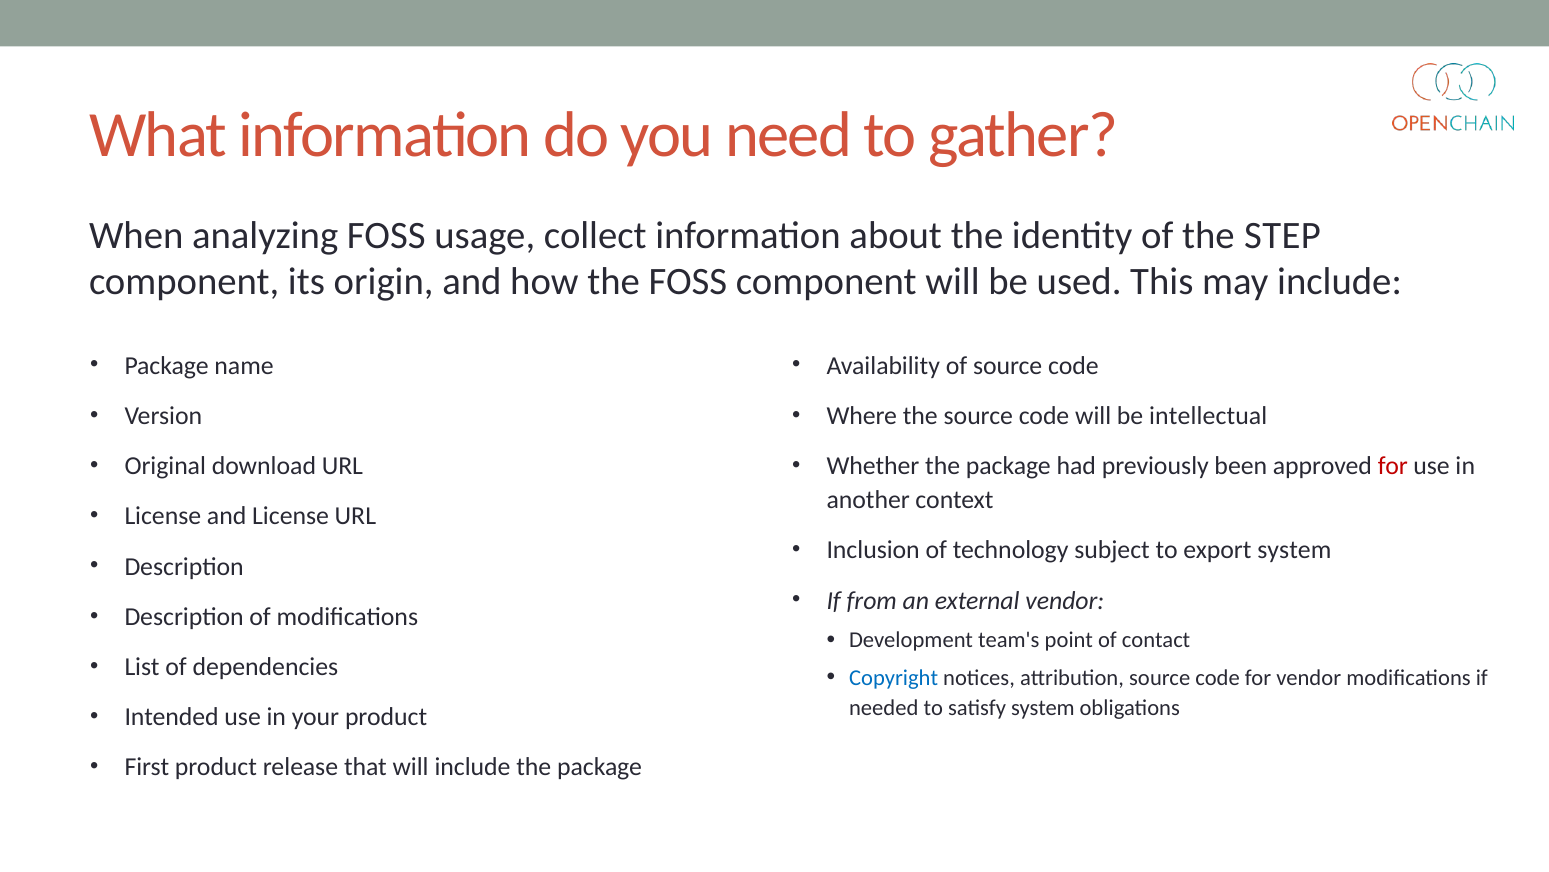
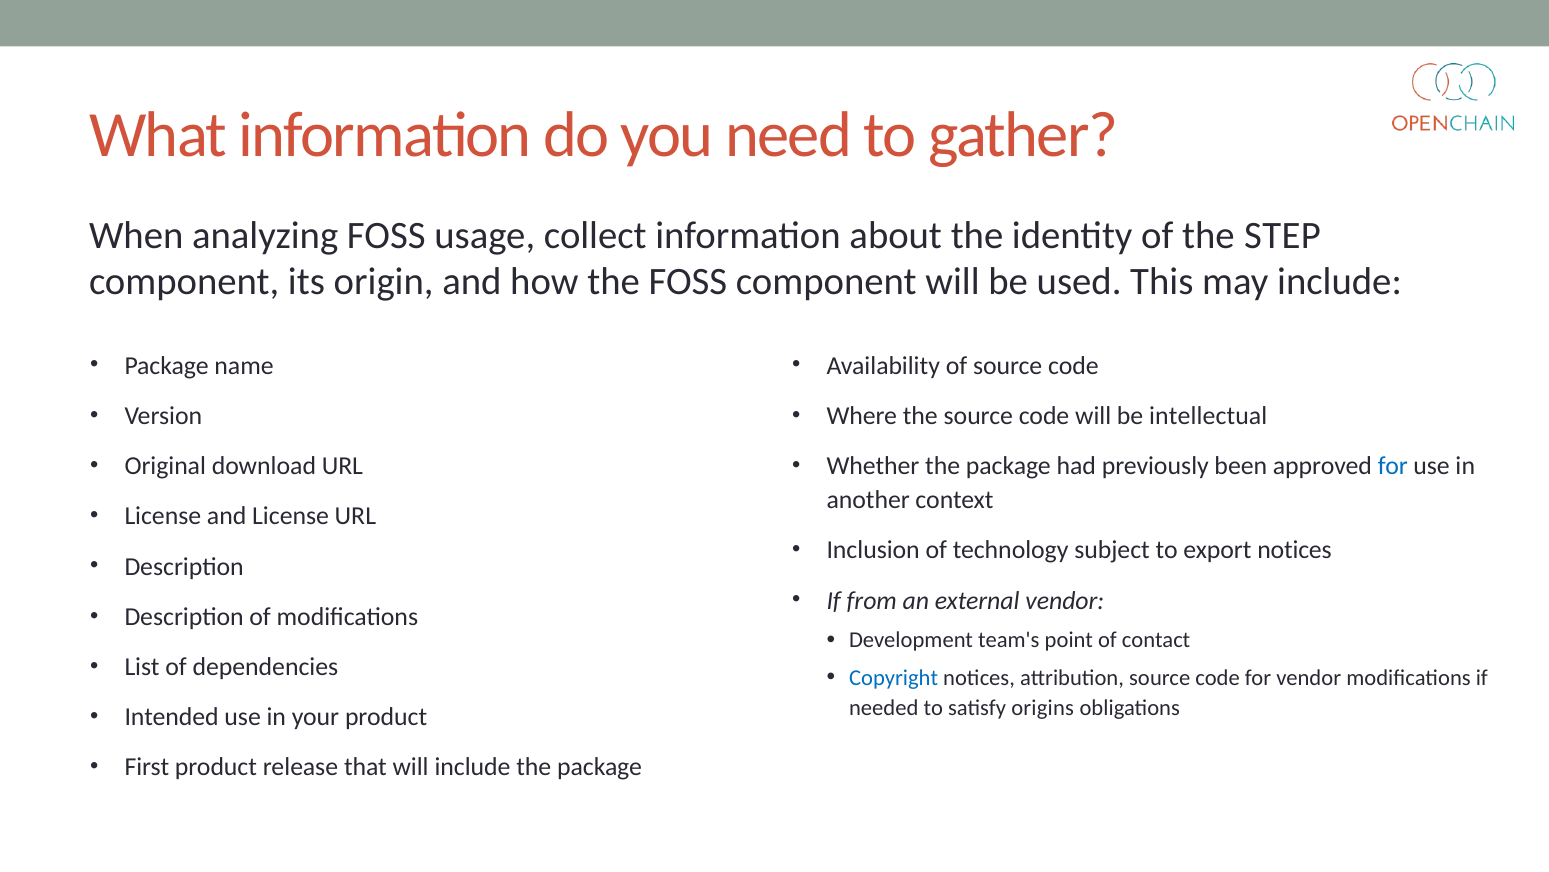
for at (1393, 466) colour: red -> blue
export system: system -> notices
satisfy system: system -> origins
